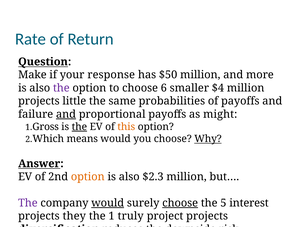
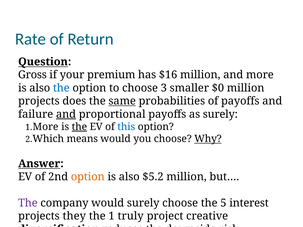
Make: Make -> Gross
response: response -> premium
$50: $50 -> $16
the at (61, 88) colour: purple -> blue
6: 6 -> 3
$4: $4 -> $0
little: little -> does
same underline: none -> present
as might: might -> surely
1 Gross: Gross -> More
this colour: orange -> blue
$2.3: $2.3 -> $5.2
would at (108, 203) underline: present -> none
choose at (180, 203) underline: present -> none
project projects: projects -> creative
